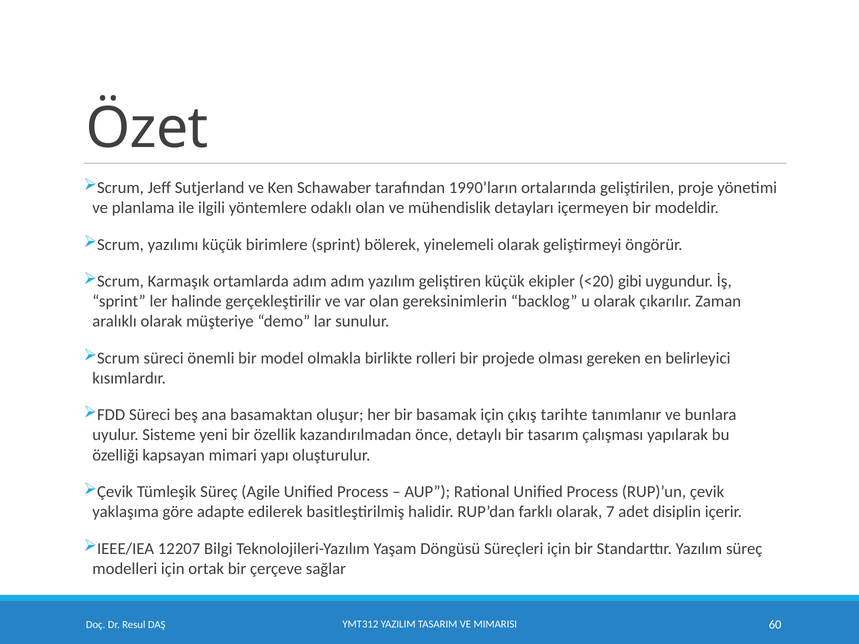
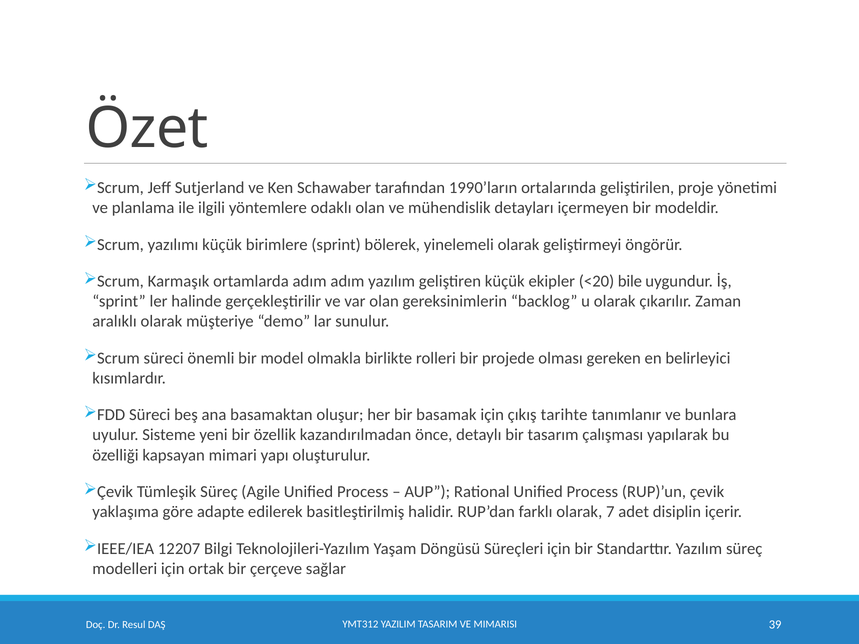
gibi: gibi -> bile
60: 60 -> 39
